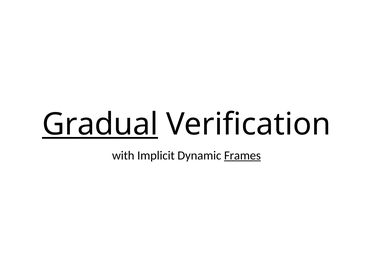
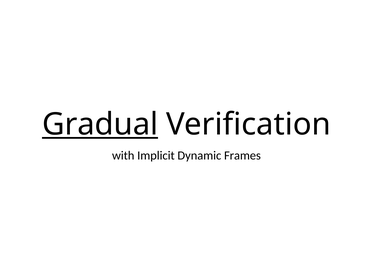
Frames underline: present -> none
